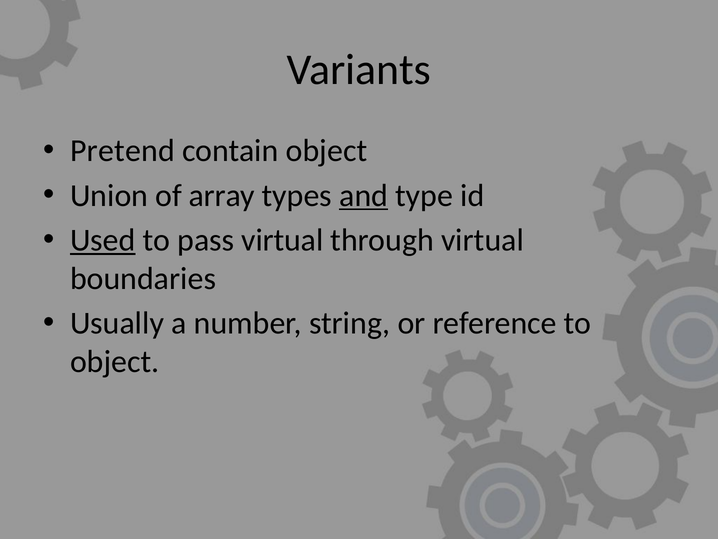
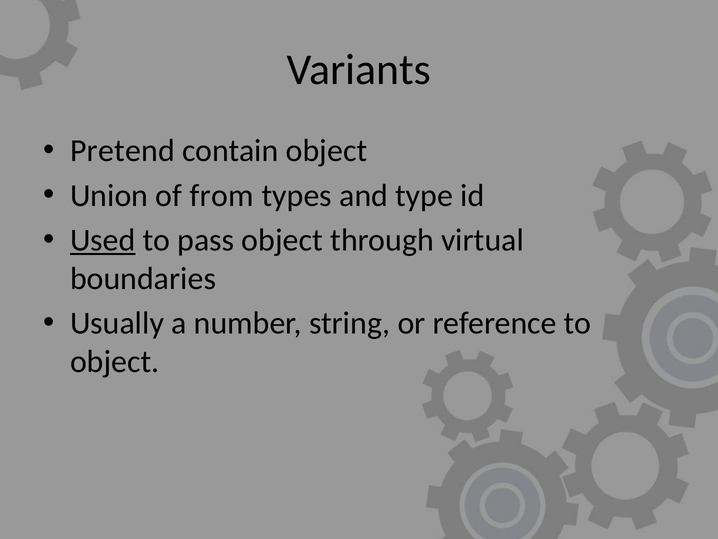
array: array -> from
and underline: present -> none
pass virtual: virtual -> object
